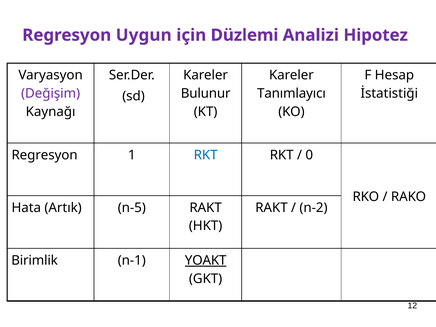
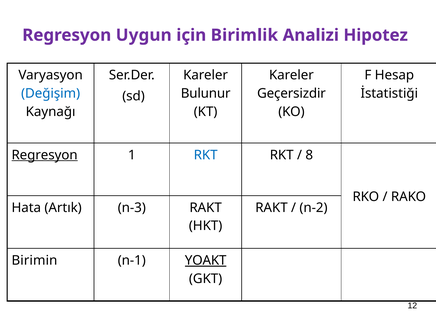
Düzlemi: Düzlemi -> Birimlik
Değişim colour: purple -> blue
Tanımlayıcı: Tanımlayıcı -> Geçersizdir
Regresyon at (45, 155) underline: none -> present
0: 0 -> 8
n-5: n-5 -> n-3
Birimlik: Birimlik -> Birimin
